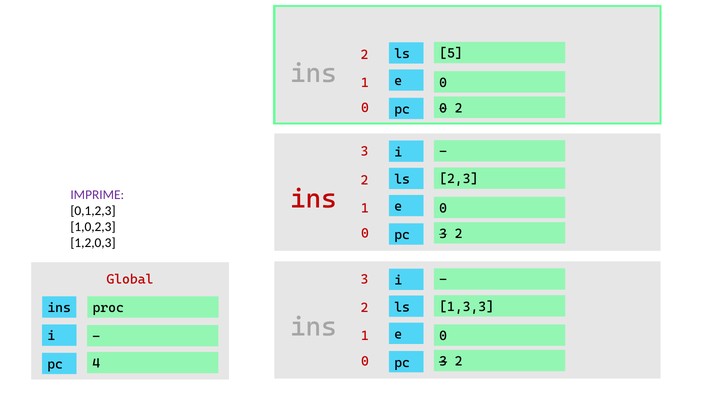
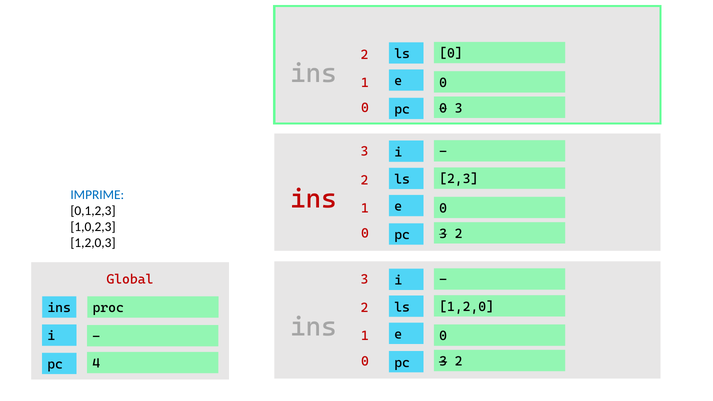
5 at (451, 54): 5 -> 0
2 at (459, 108): 2 -> 3
IMPRIME colour: purple -> blue
1,3,3: 1,3,3 -> 1,2,0
